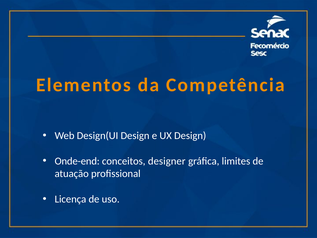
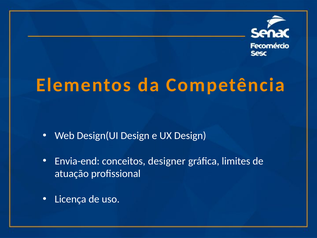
Onde-end: Onde-end -> Envia-end
